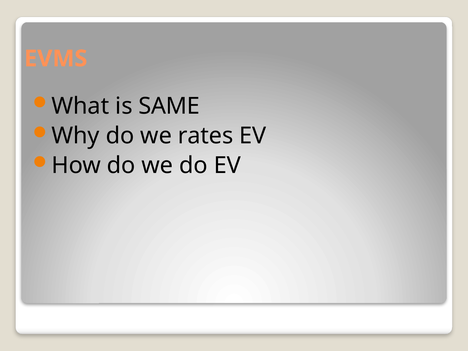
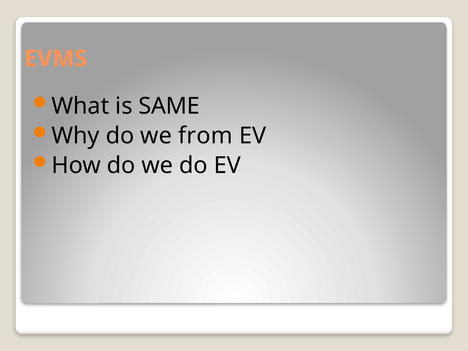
rates: rates -> from
